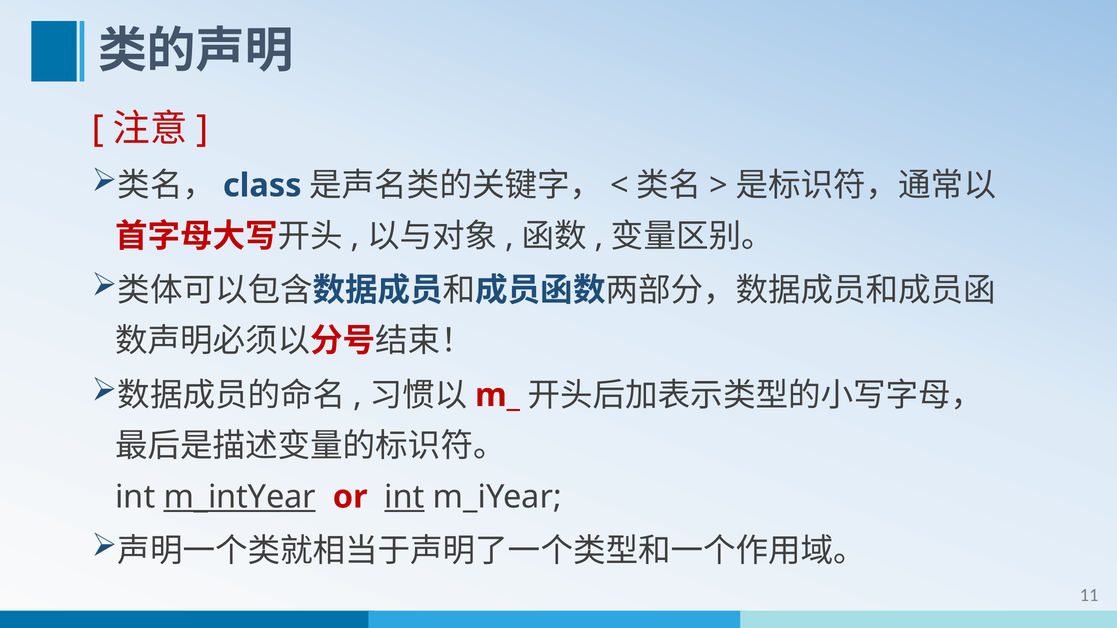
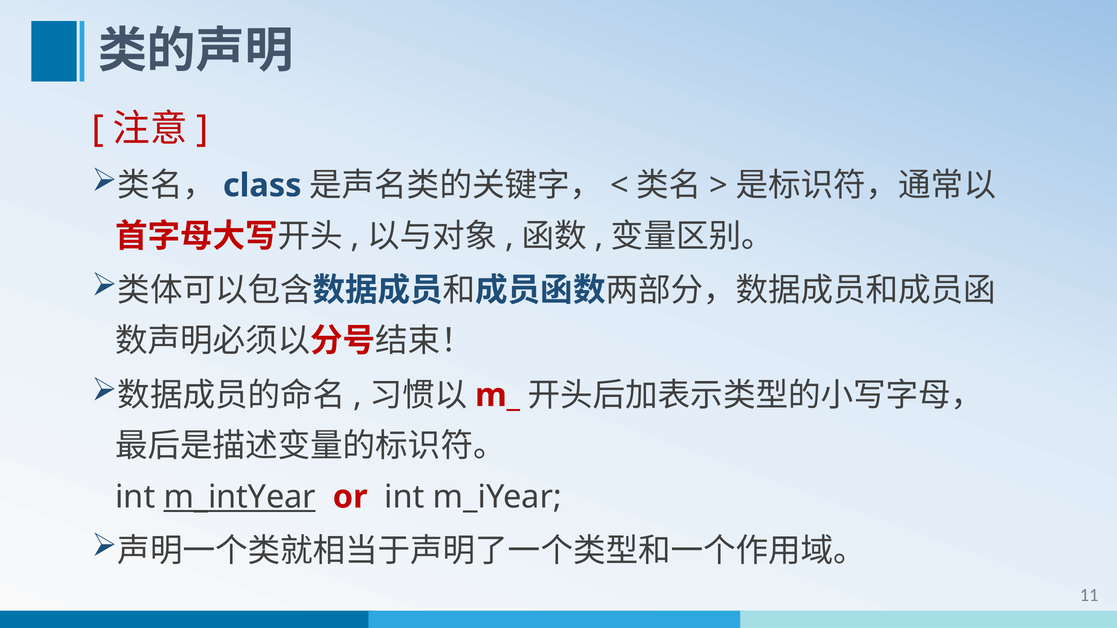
int at (405, 497) underline: present -> none
